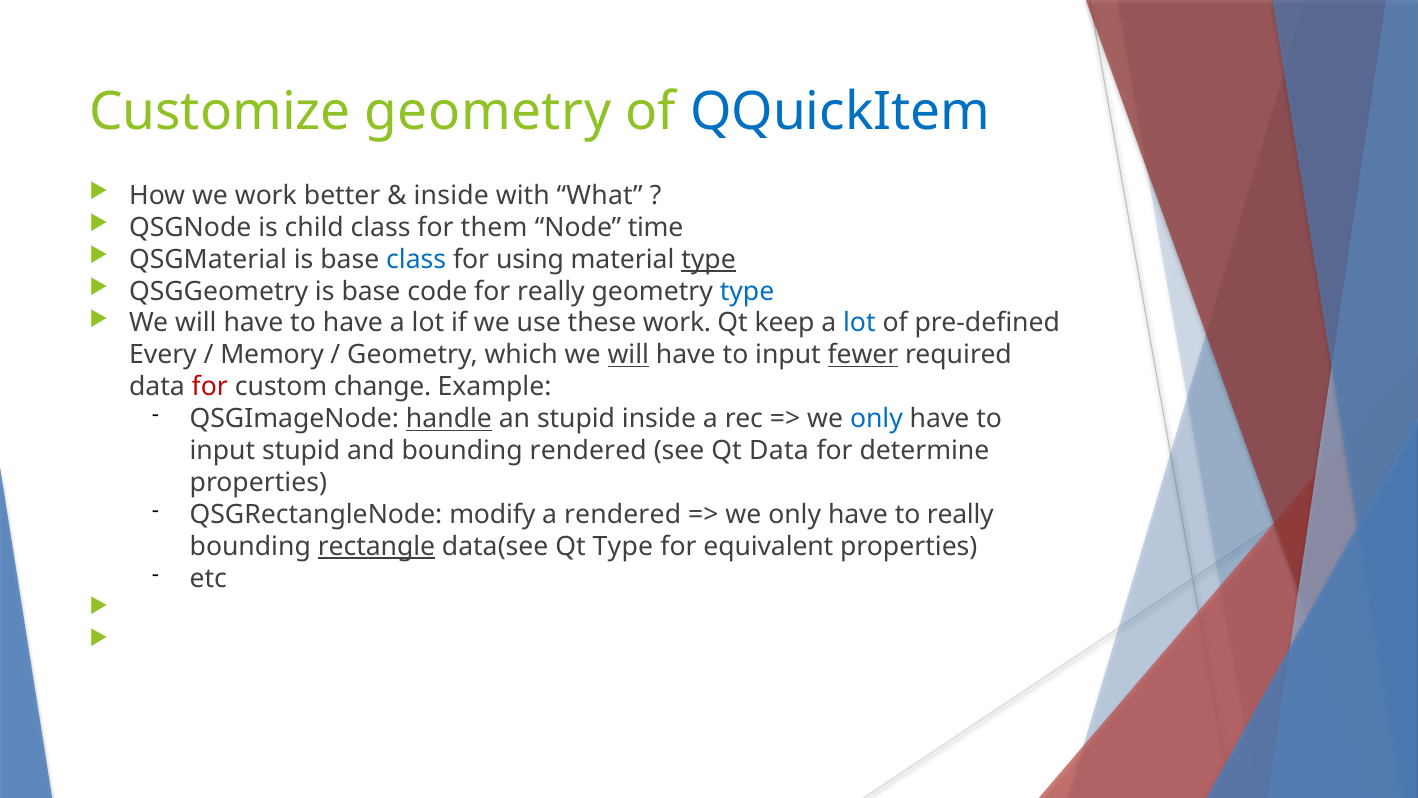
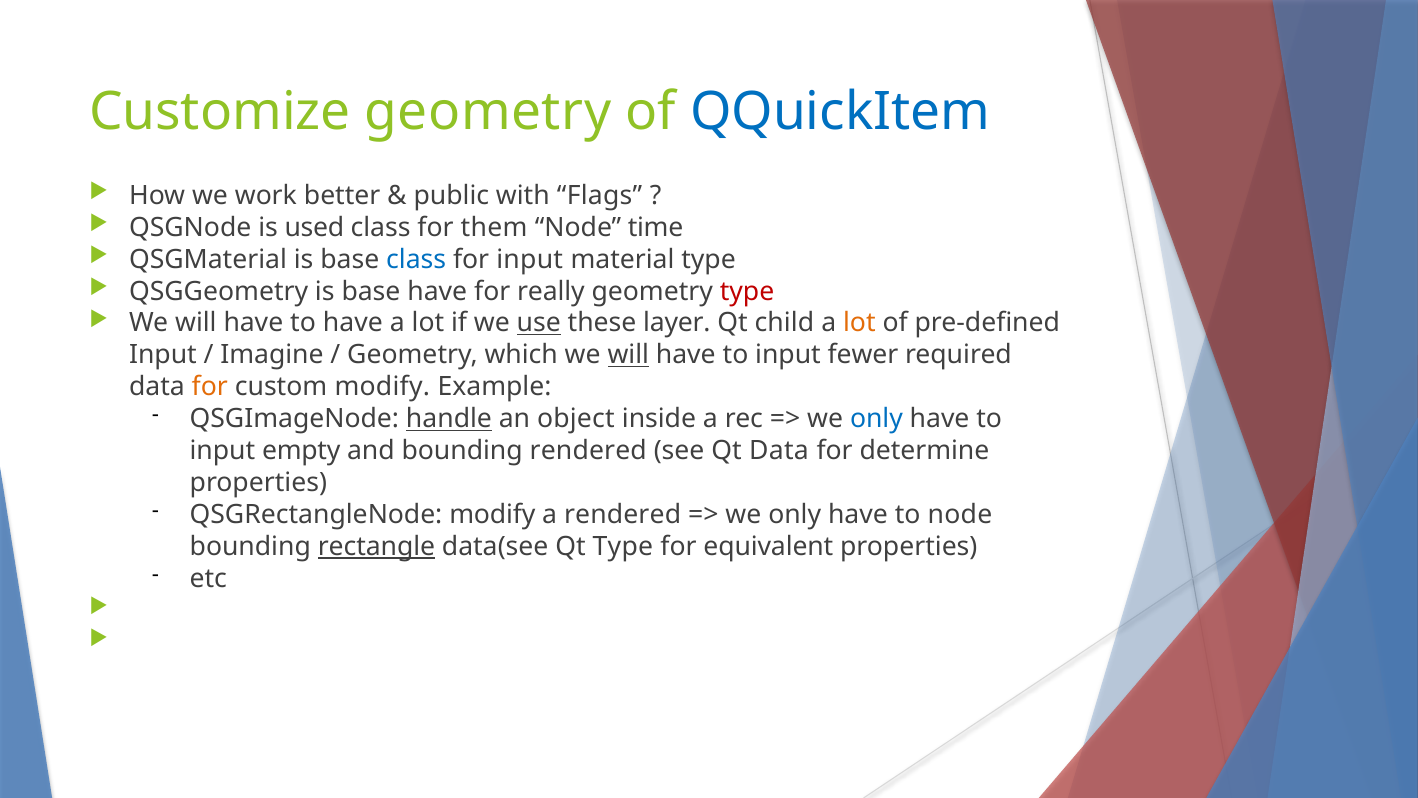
inside at (451, 195): inside -> public
What: What -> Flags
child: child -> used
for using: using -> input
type at (709, 259) underline: present -> none
base code: code -> have
type at (747, 291) colour: blue -> red
use underline: none -> present
these work: work -> layer
keep: keep -> child
lot at (859, 323) colour: blue -> orange
Every at (163, 355): Every -> Input
Memory: Memory -> Imagine
fewer underline: present -> none
for at (210, 387) colour: red -> orange
custom change: change -> modify
an stupid: stupid -> object
input stupid: stupid -> empty
to really: really -> node
